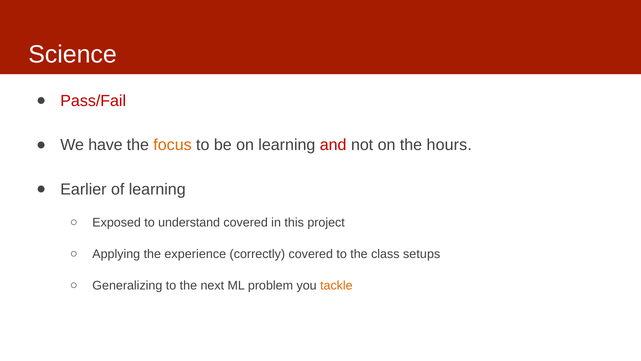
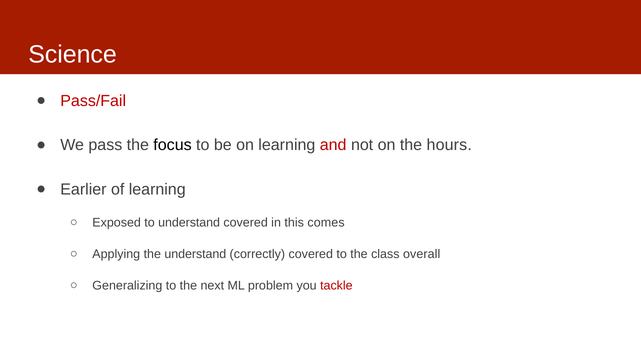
have: have -> pass
focus colour: orange -> black
project: project -> comes
the experience: experience -> understand
setups: setups -> overall
tackle colour: orange -> red
